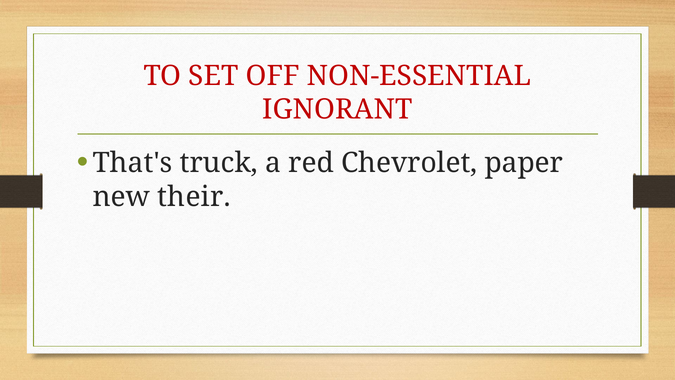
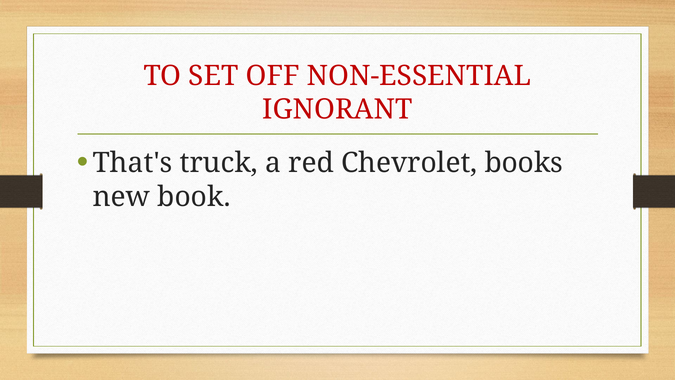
paper: paper -> books
their: their -> book
